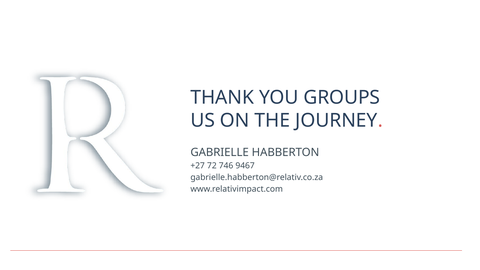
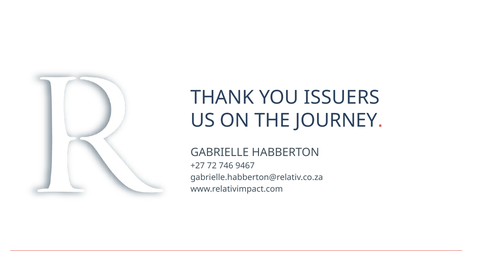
GROUPS: GROUPS -> ISSUERS
